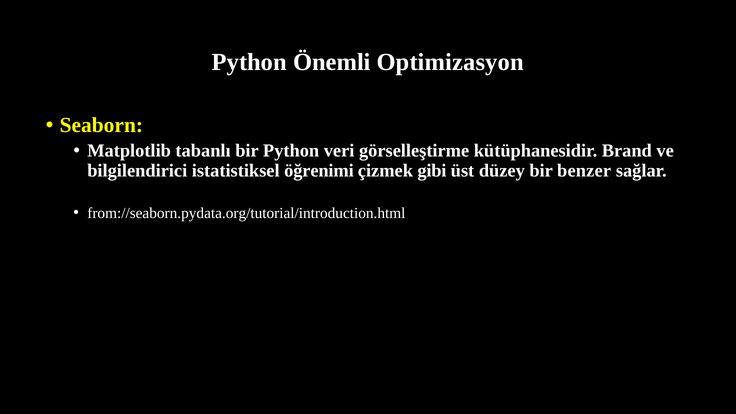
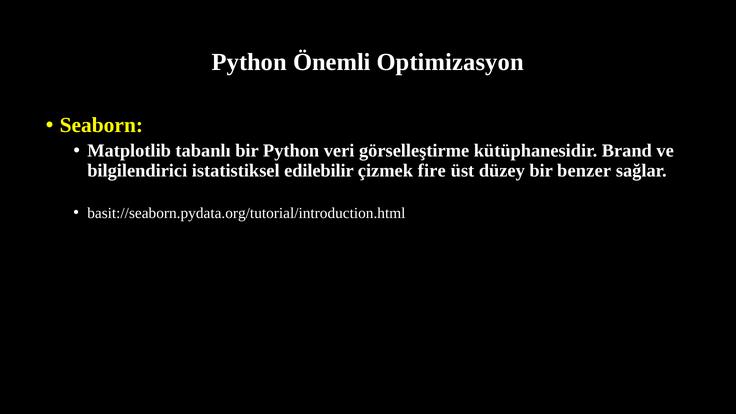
öğrenimi: öğrenimi -> edilebilir
gibi: gibi -> fire
from://seaborn.pydata.org/tutorial/introduction.html: from://seaborn.pydata.org/tutorial/introduction.html -> basit://seaborn.pydata.org/tutorial/introduction.html
